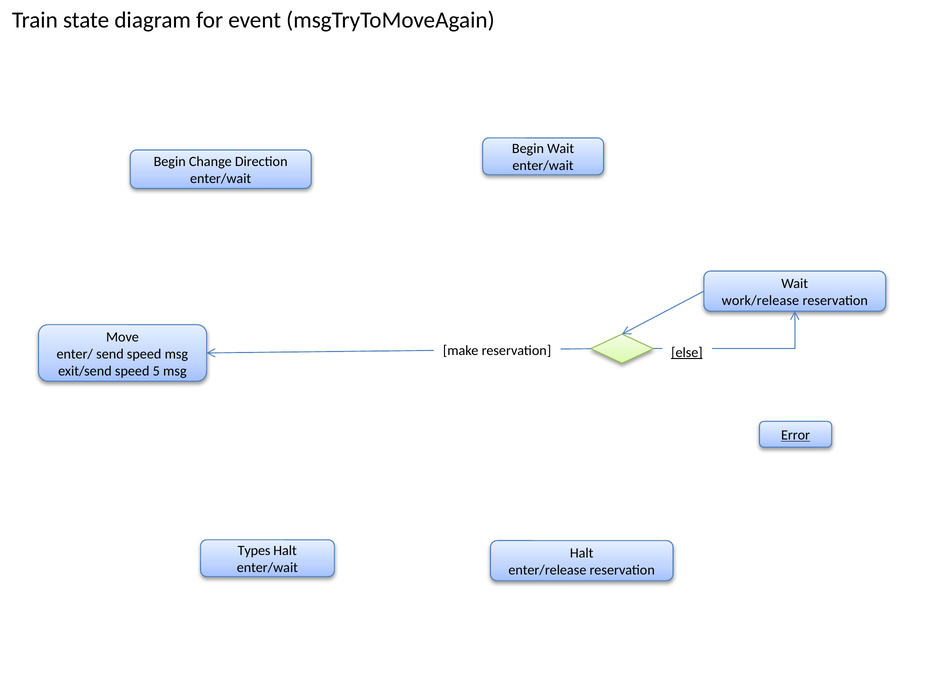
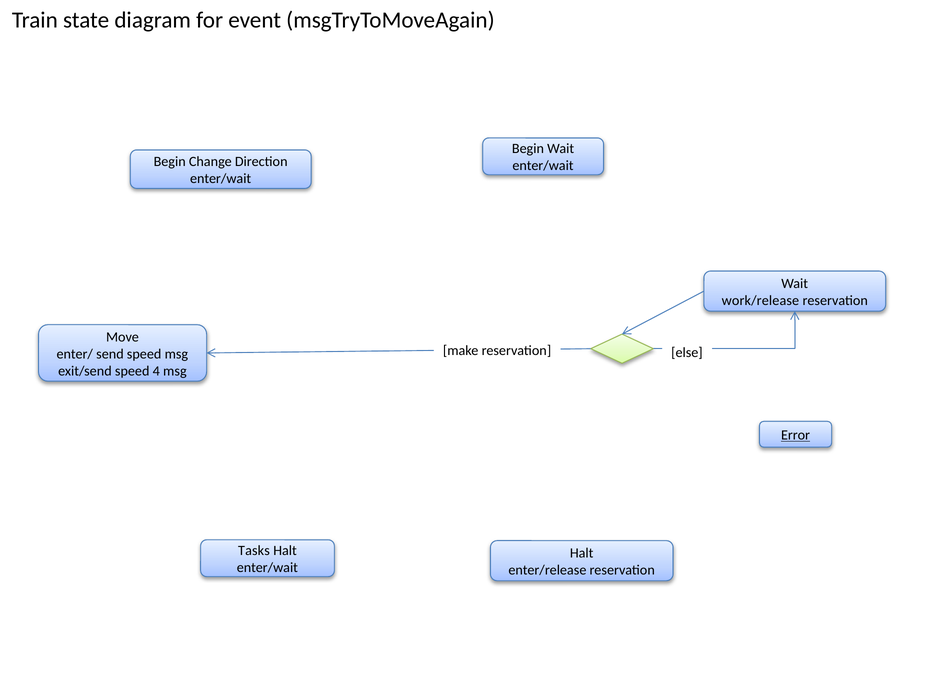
else underline: present -> none
5: 5 -> 4
Types: Types -> Tasks
